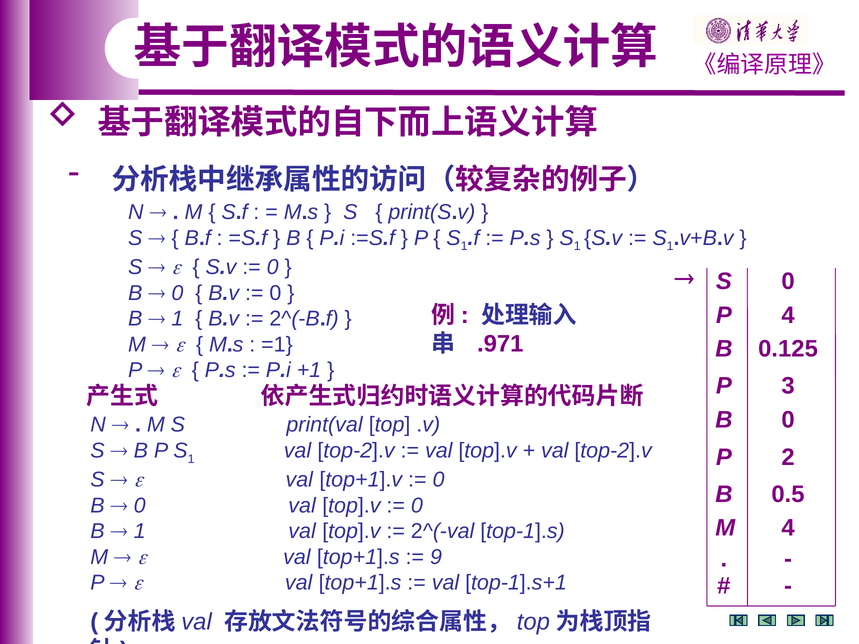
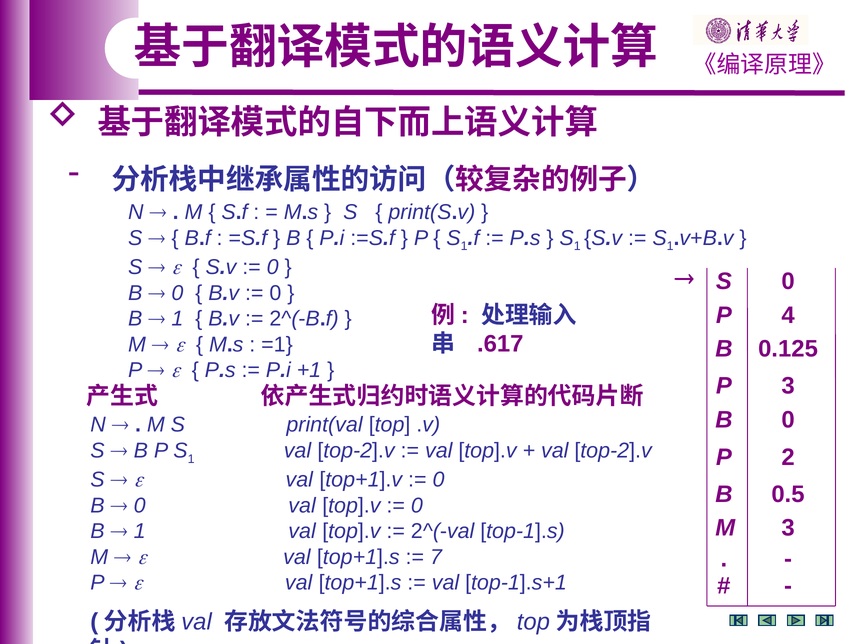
.971: .971 -> .617
M 4: 4 -> 3
9: 9 -> 7
